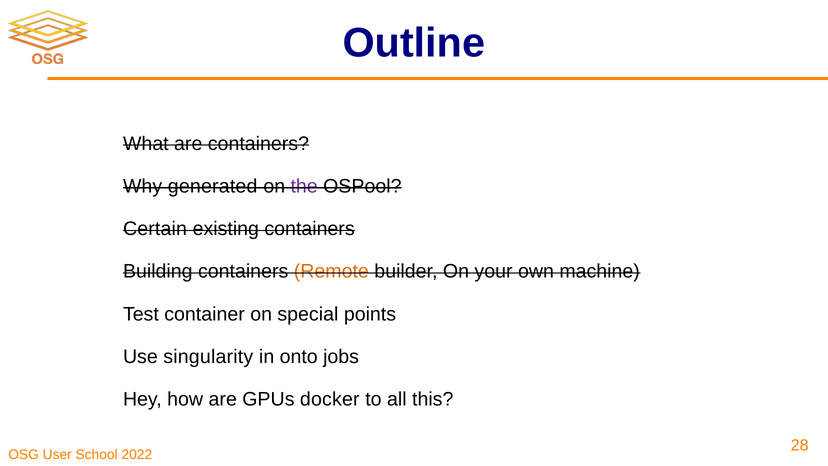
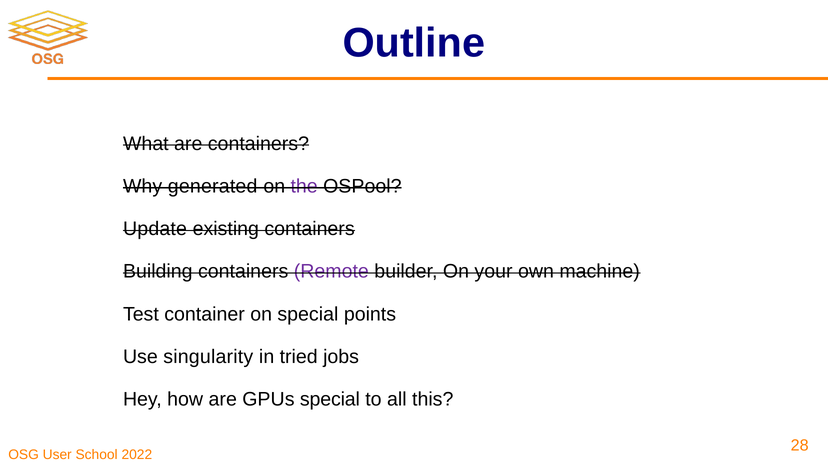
Certain: Certain -> Update
Remote colour: orange -> purple
onto: onto -> tried
GPUs docker: docker -> special
